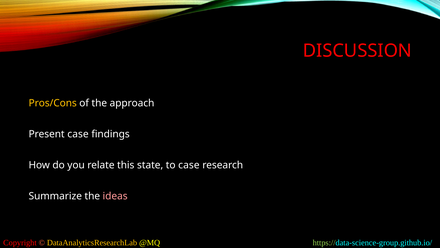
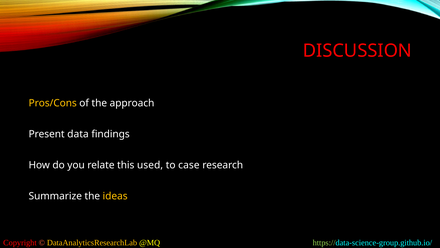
Present case: case -> data
state: state -> used
ideas colour: pink -> yellow
